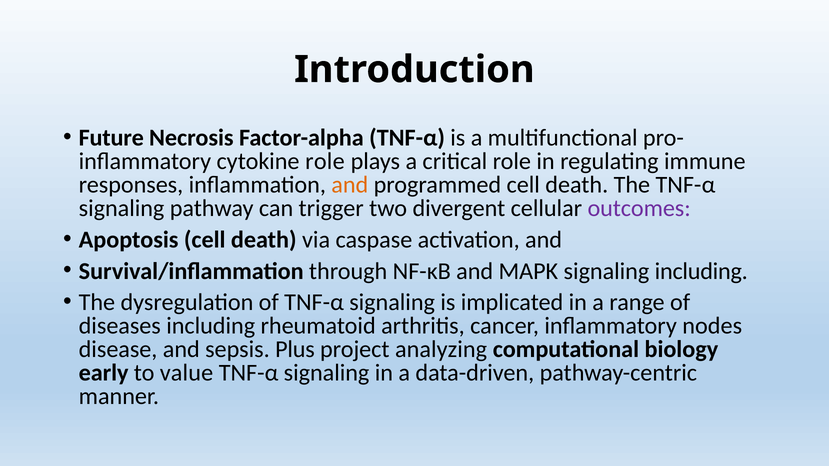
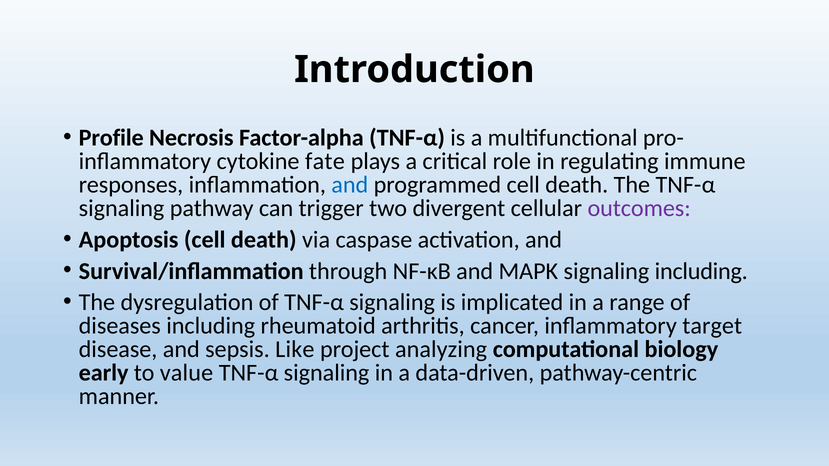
Future: Future -> Profile
cytokine role: role -> fate
and at (350, 185) colour: orange -> blue
nodes: nodes -> target
Plus: Plus -> Like
